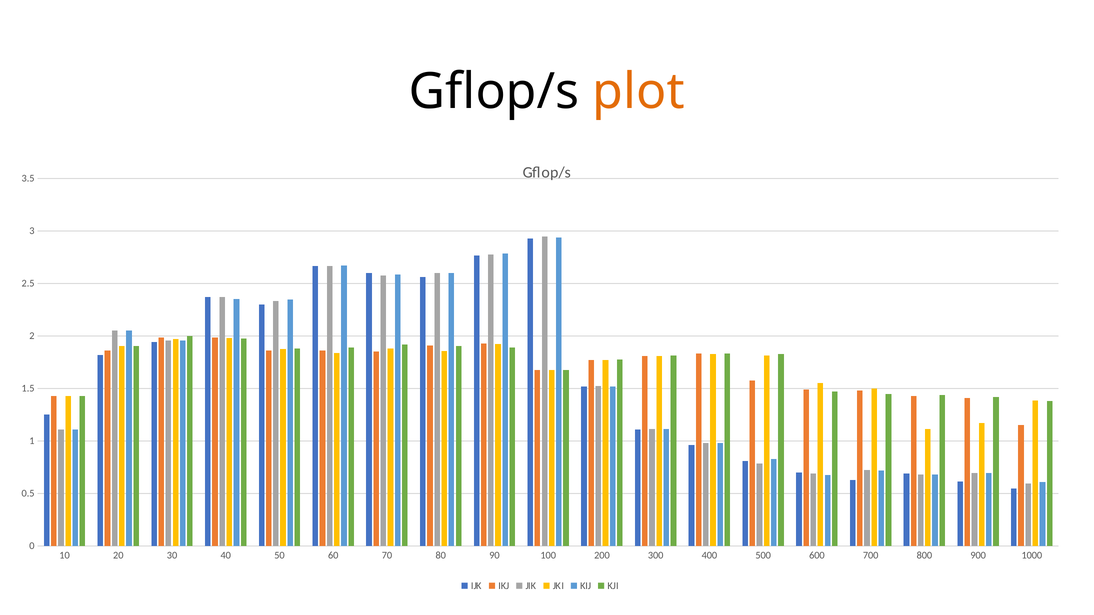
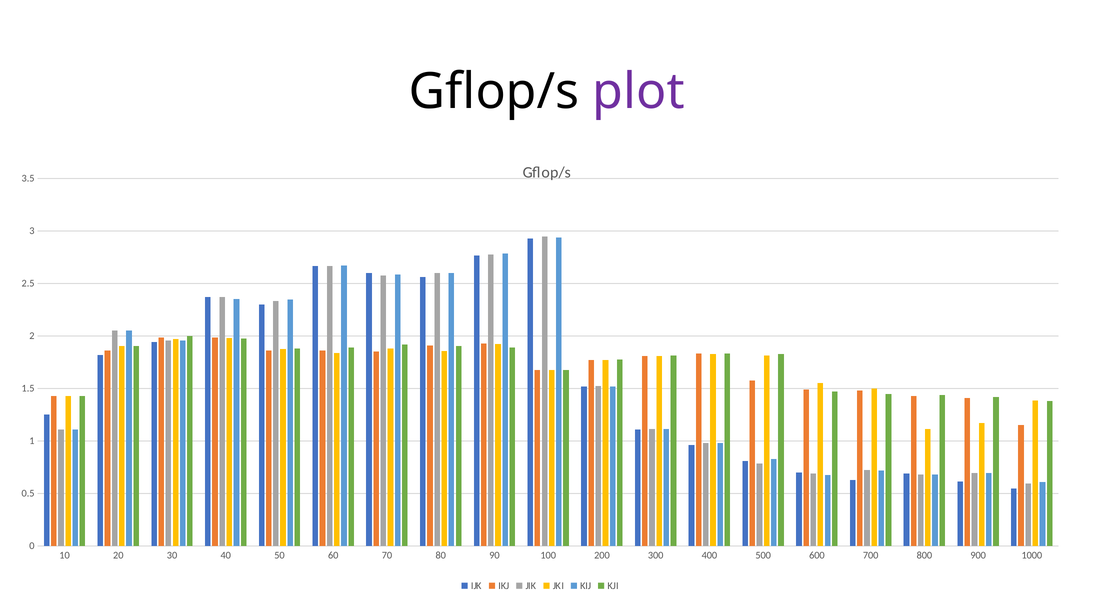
plot colour: orange -> purple
